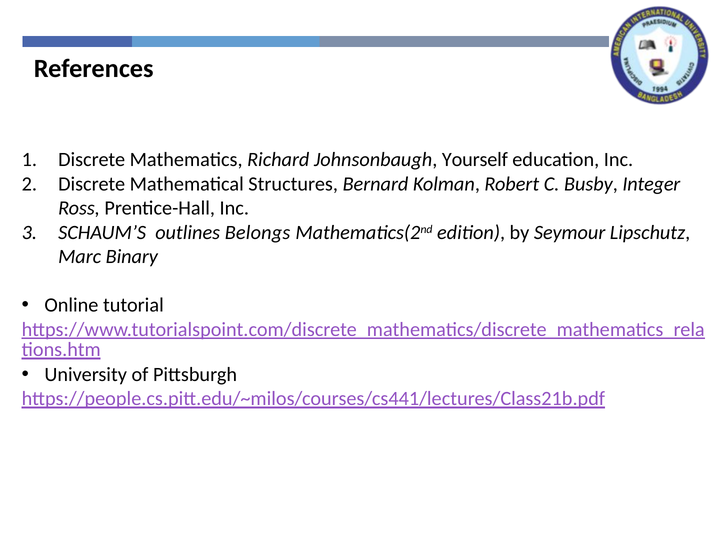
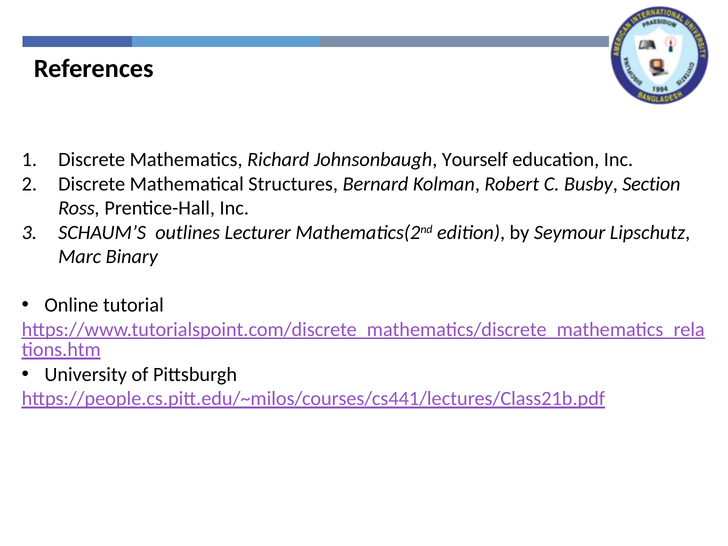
Integer: Integer -> Section
Belongs: Belongs -> Lecturer
